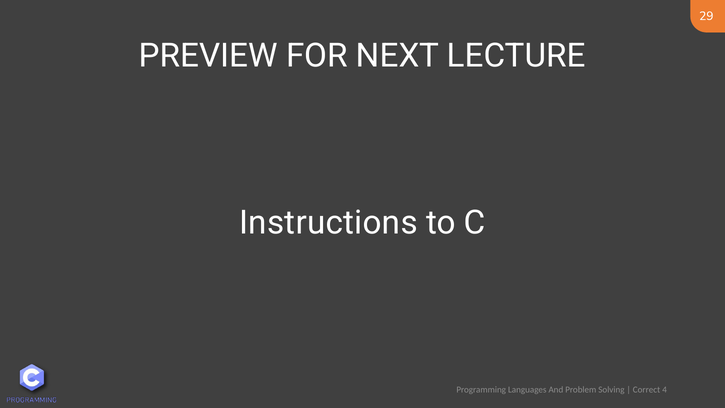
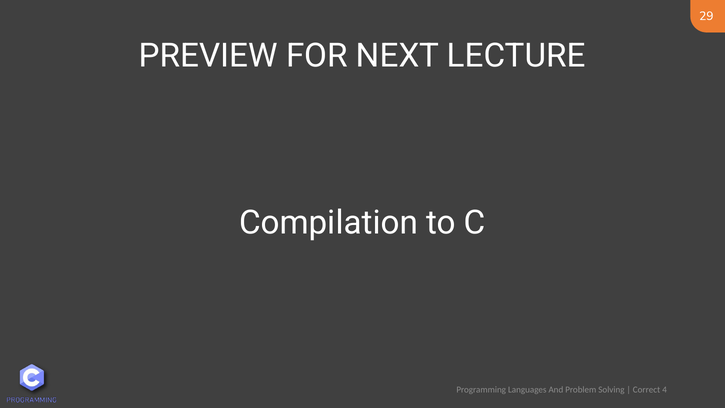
Instructions: Instructions -> Compilation
